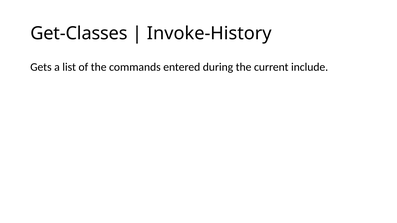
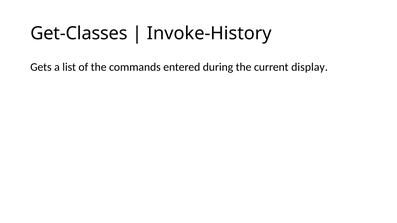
include: include -> display
